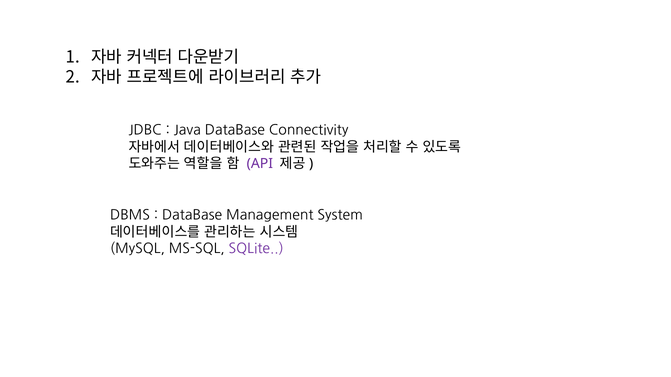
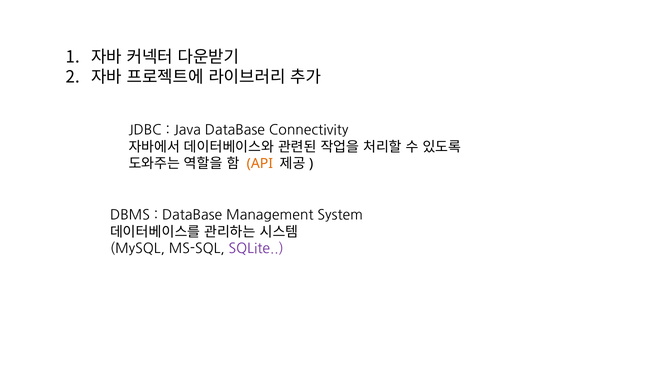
API colour: purple -> orange
